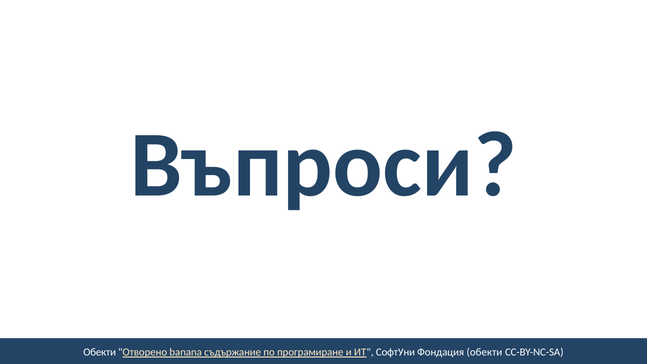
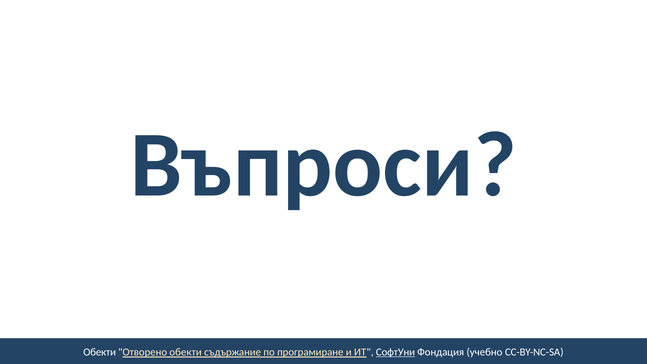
Отворено banana: banana -> обекти
СофтУни underline: none -> present
Фондация обекти: обекти -> учебно
